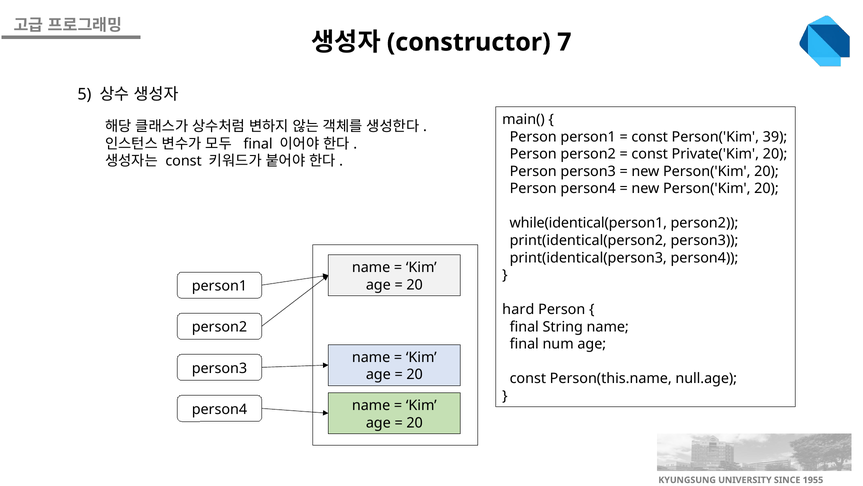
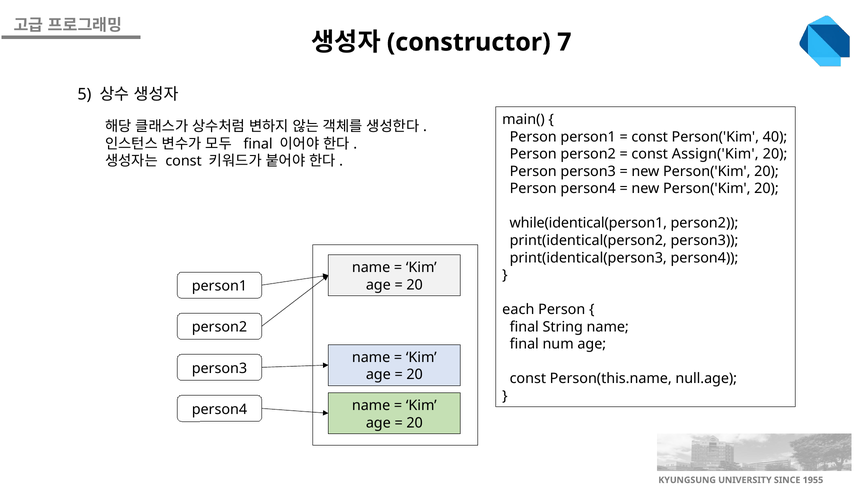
39: 39 -> 40
Private('Kim: Private('Kim -> Assign('Kim
hard: hard -> each
